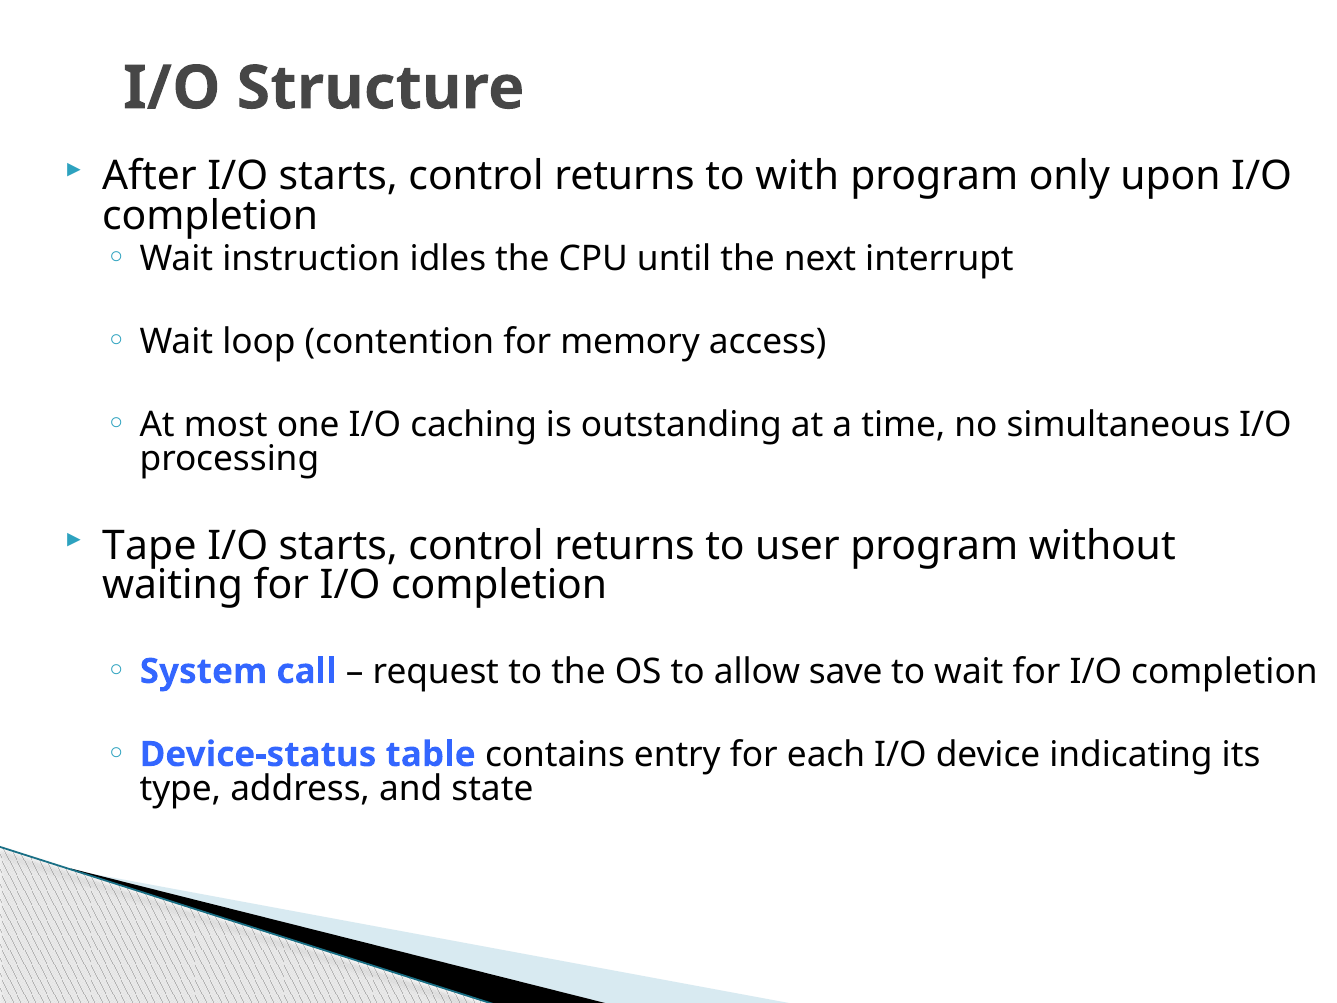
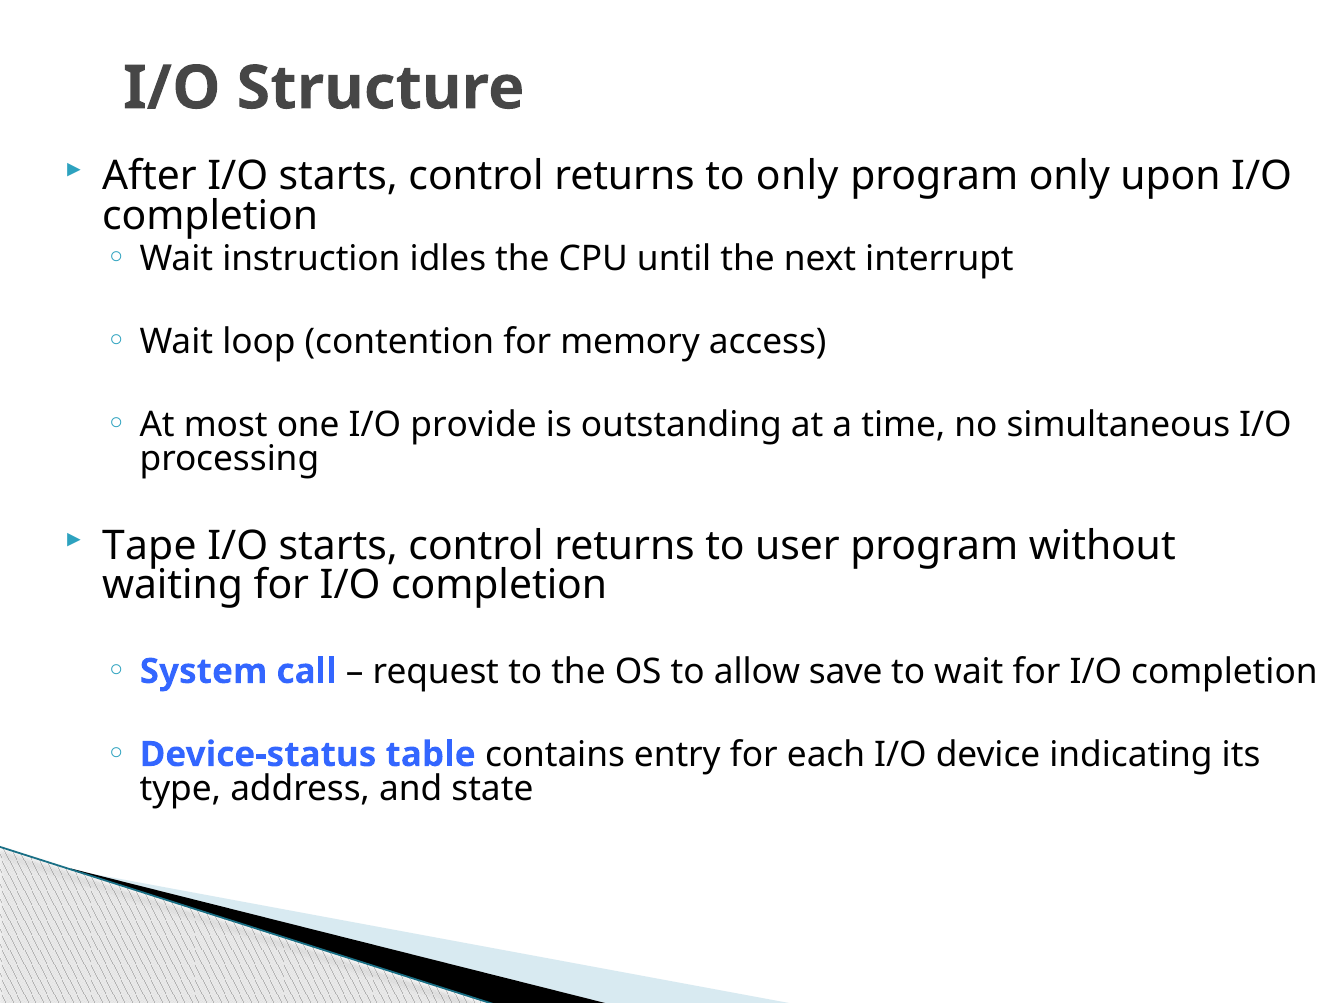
to with: with -> only
caching: caching -> provide
